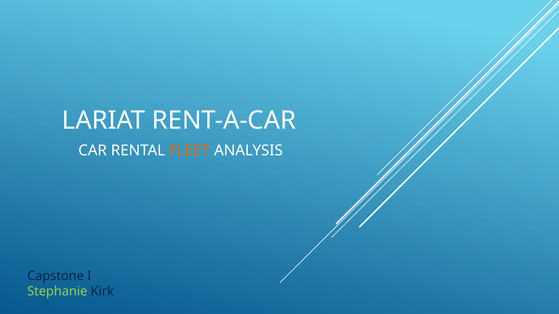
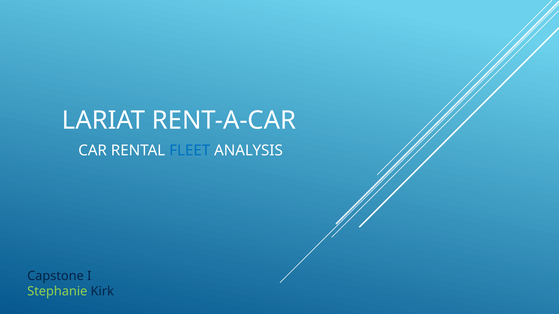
FLEET colour: orange -> blue
